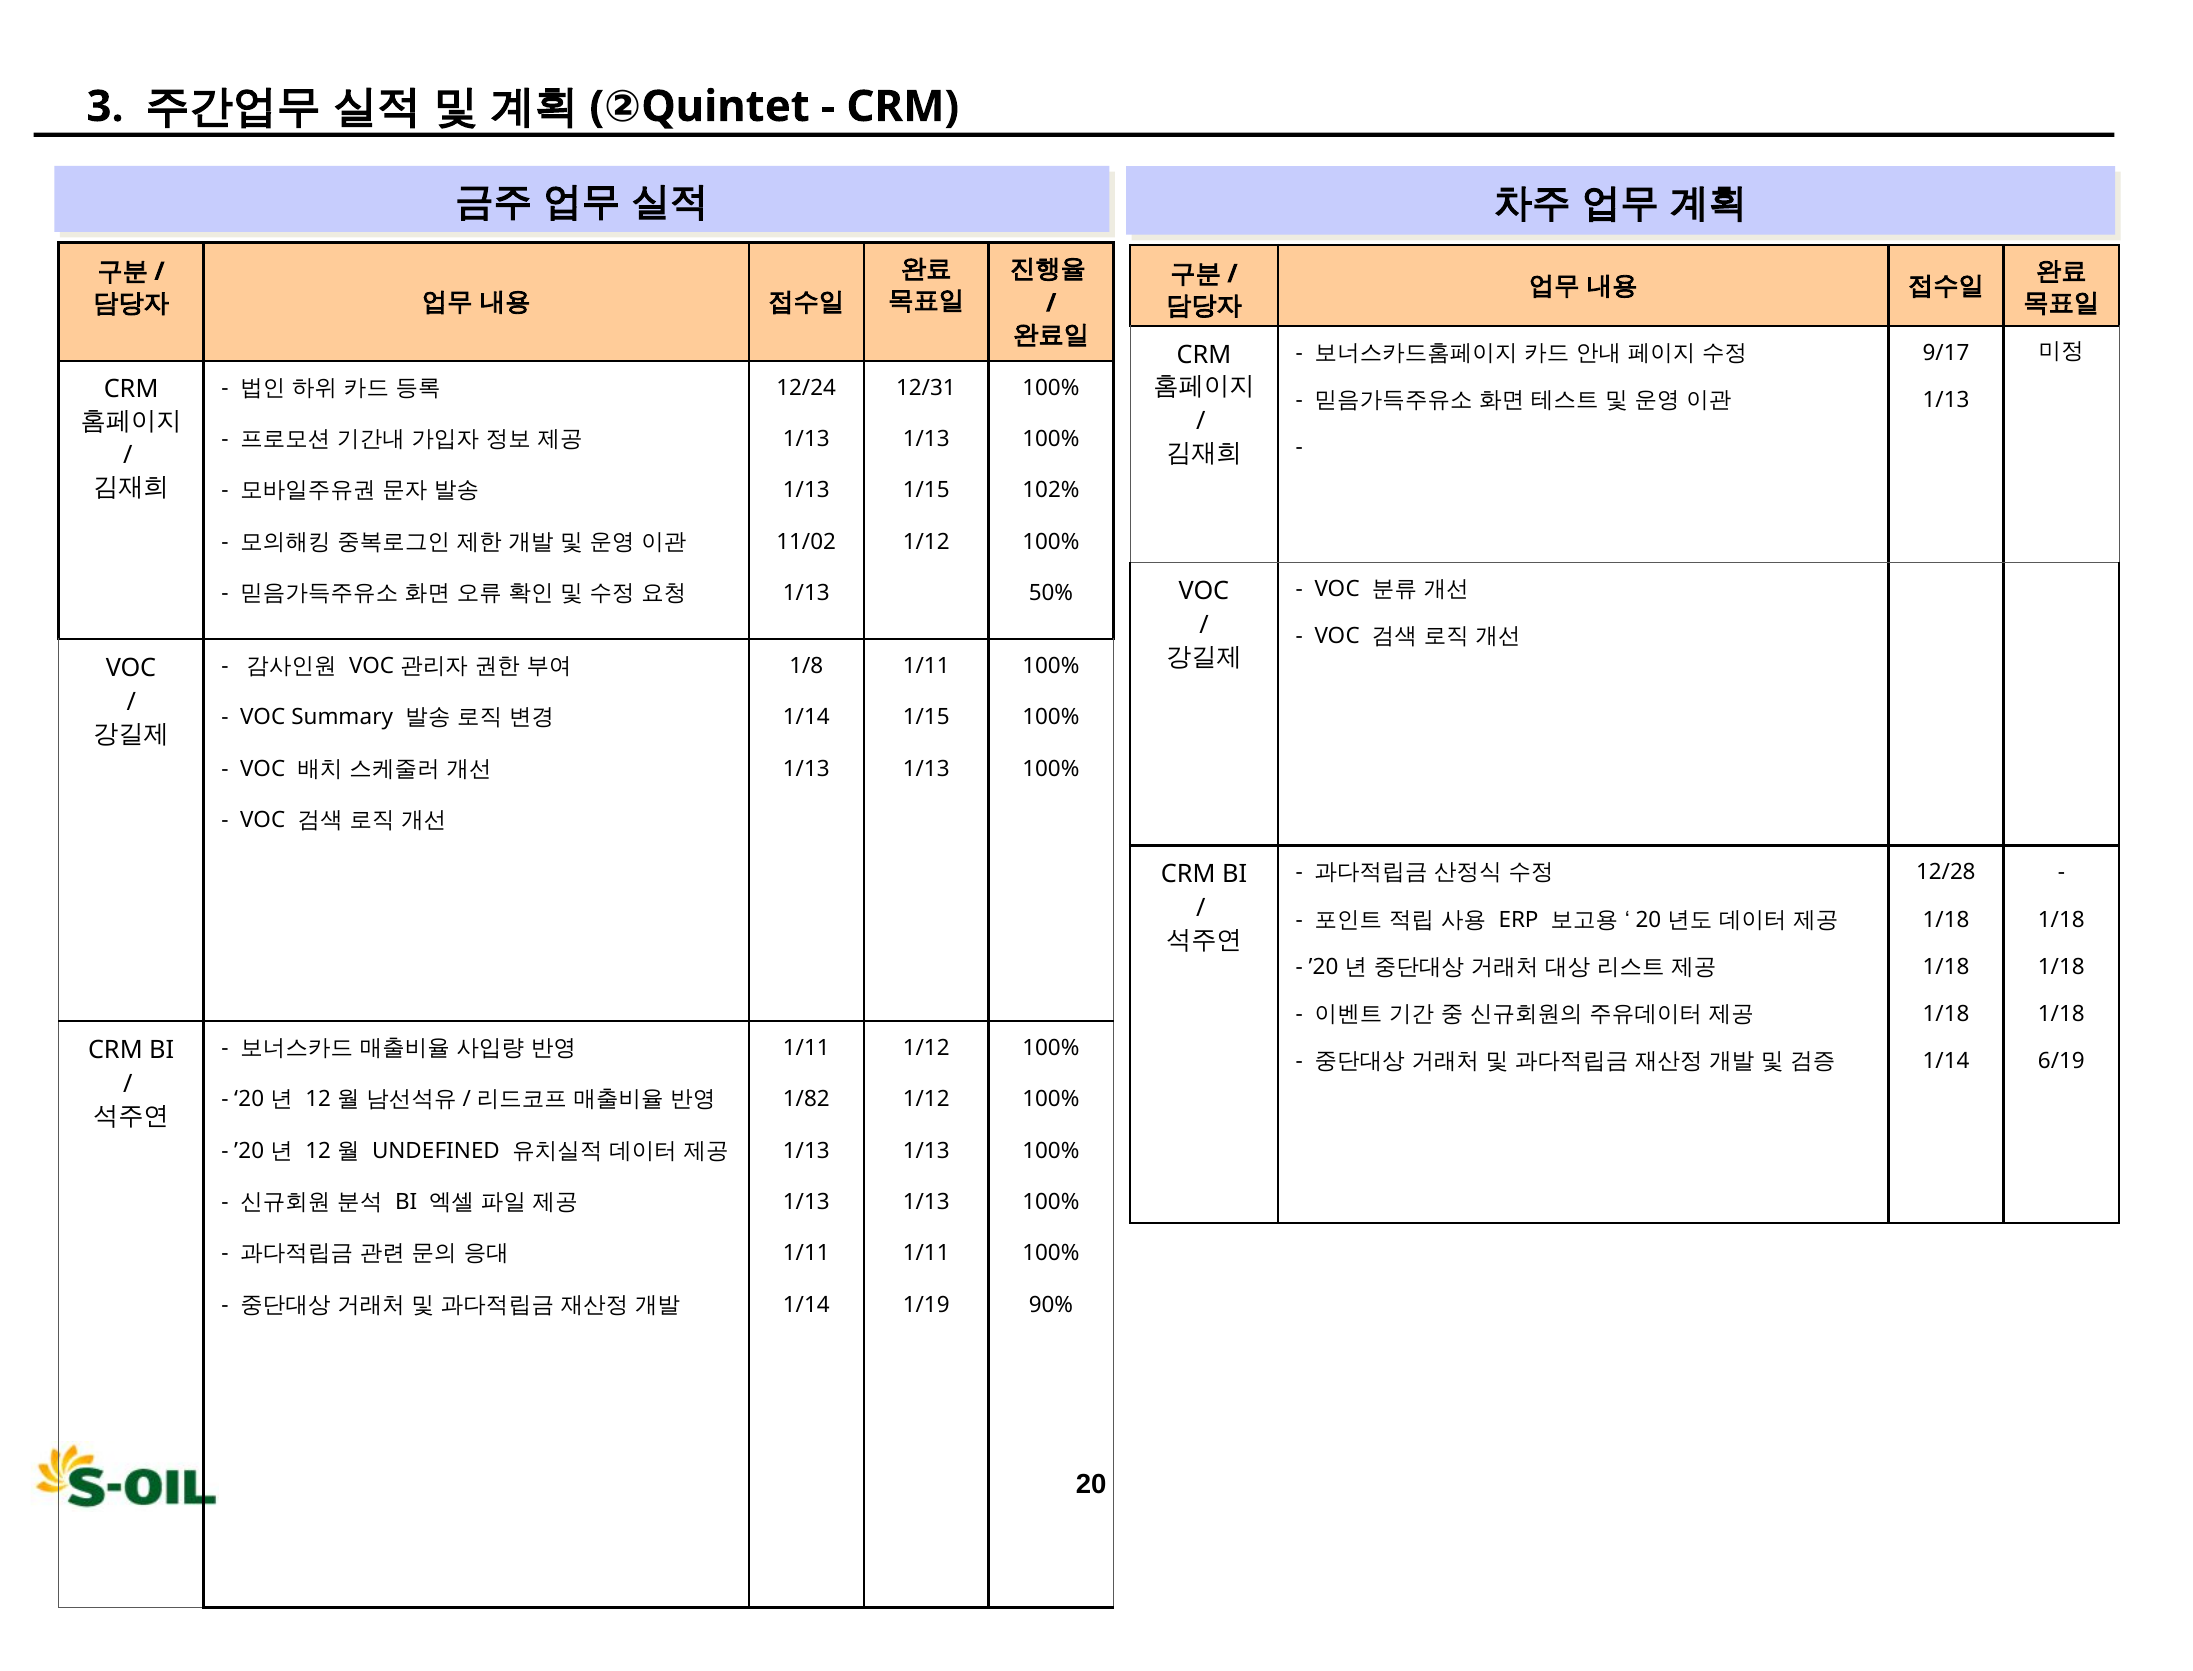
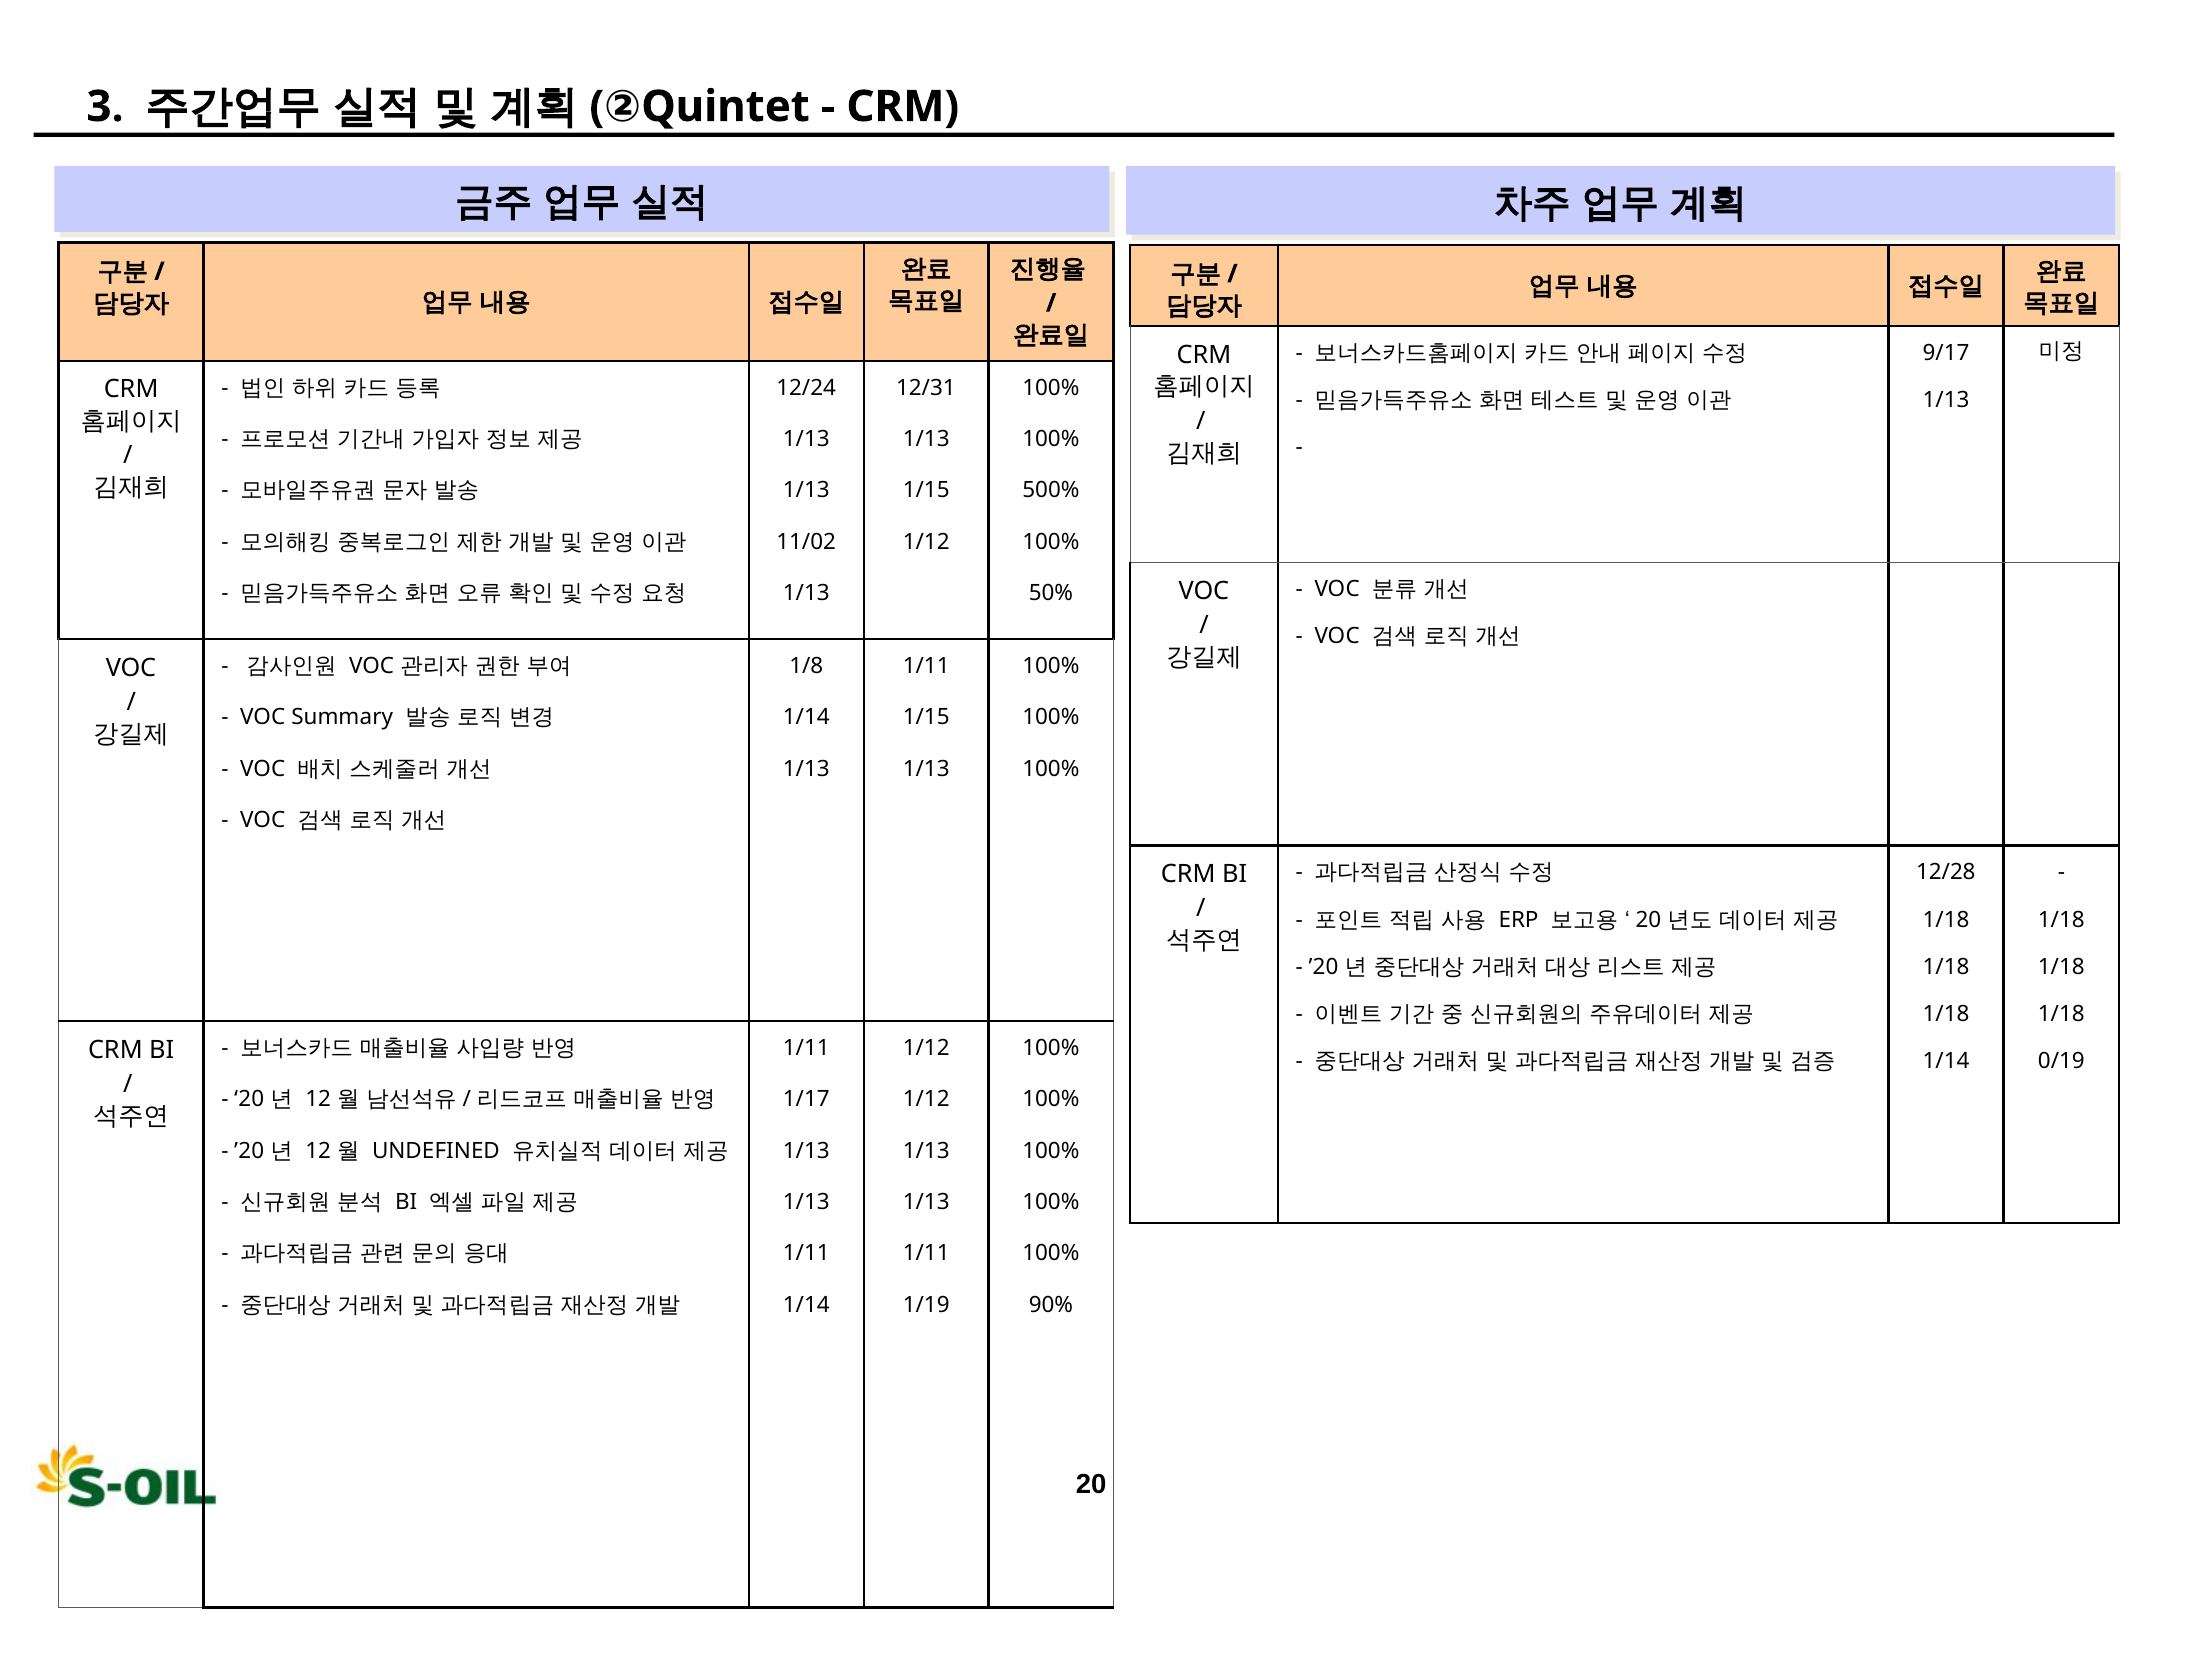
102%: 102% -> 500%
6/19: 6/19 -> 0/19
1/82: 1/82 -> 1/17
